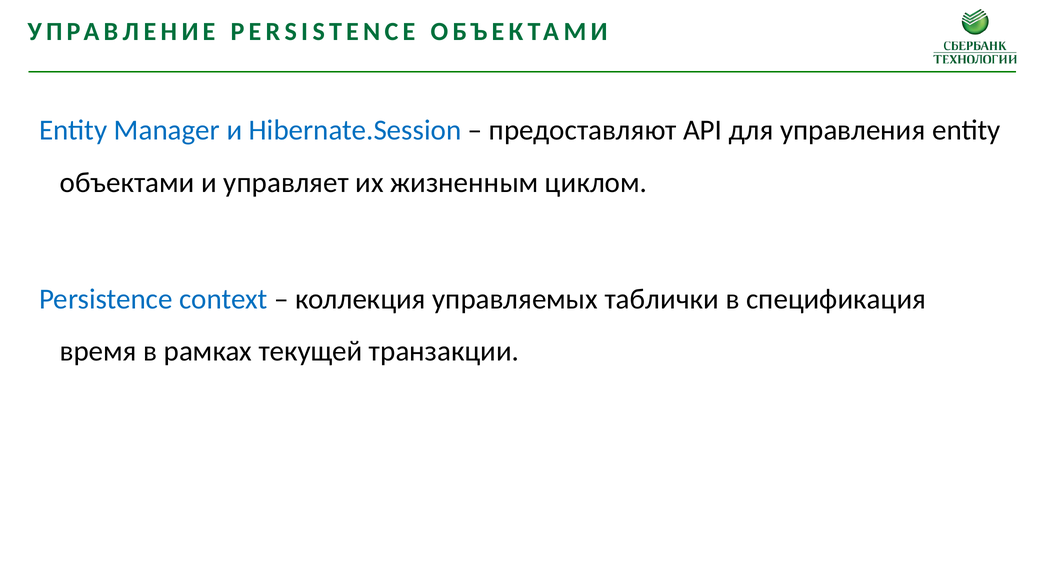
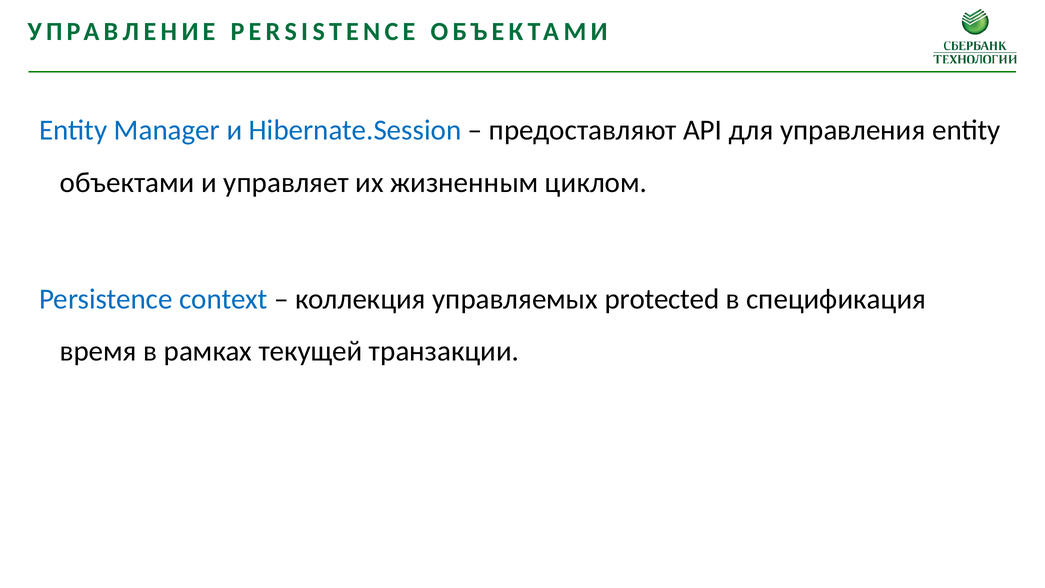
таблички: таблички -> protected
